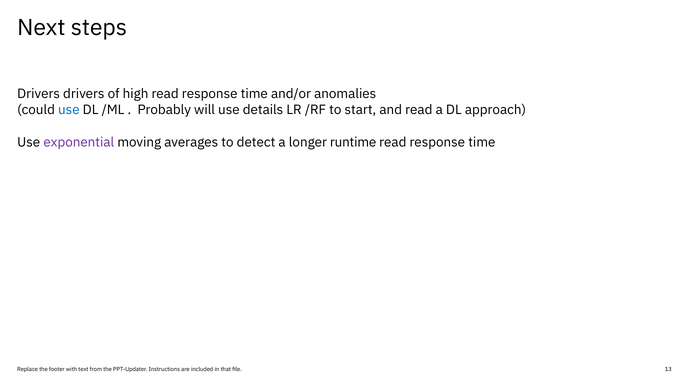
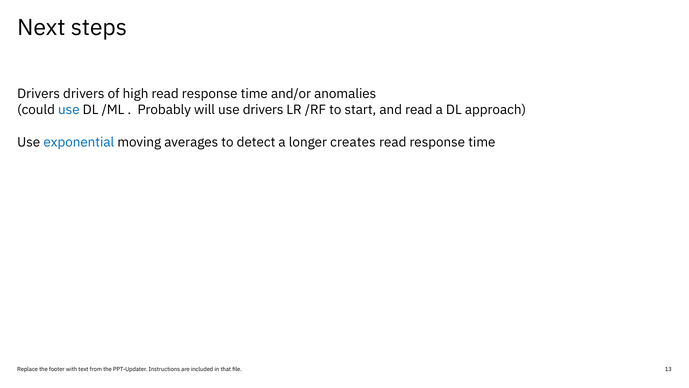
use details: details -> drivers
exponential colour: purple -> blue
runtime: runtime -> creates
